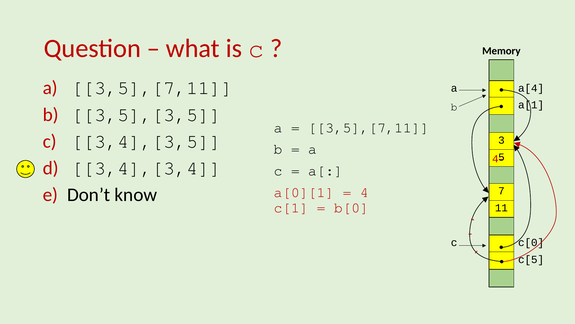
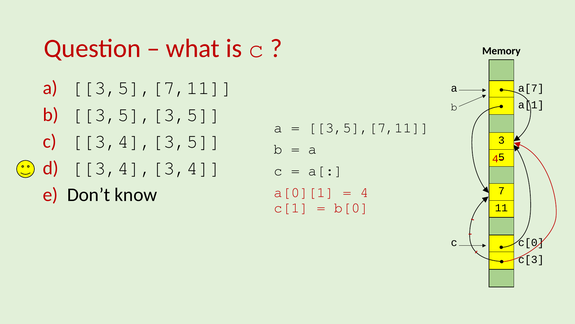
a[4: a[4 -> a[7
c[5: c[5 -> c[3
